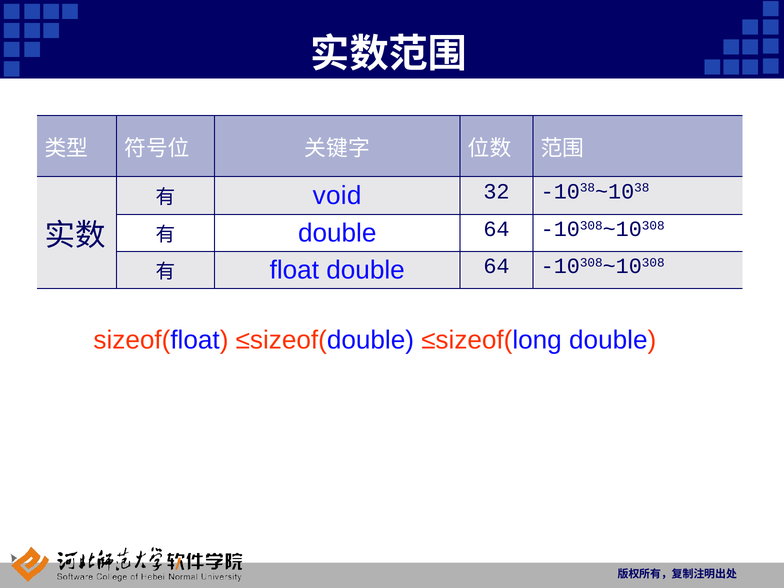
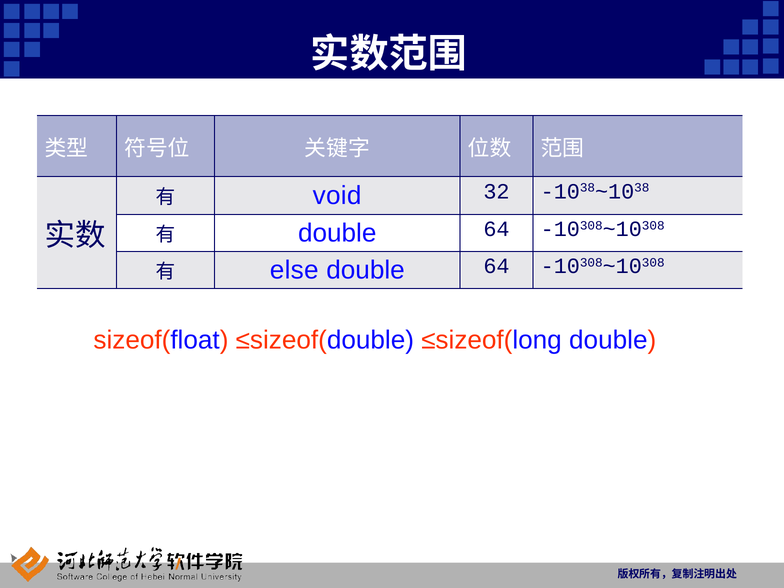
float: float -> else
